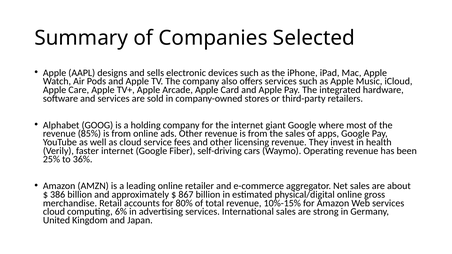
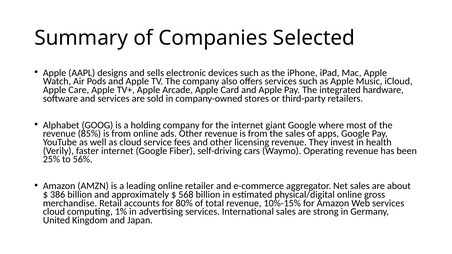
36%: 36% -> 56%
867: 867 -> 568
6%: 6% -> 1%
